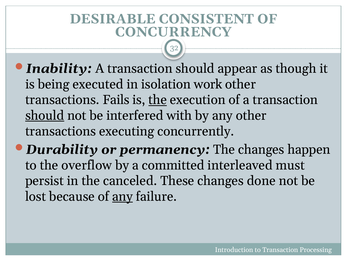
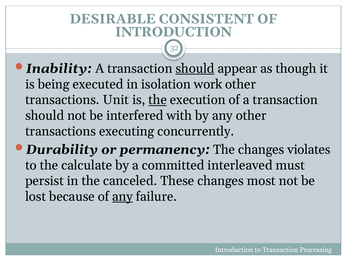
CONCURRENCY at (173, 32): CONCURRENCY -> INTRODUCTION
should at (195, 68) underline: none -> present
Fails: Fails -> Unit
should at (45, 115) underline: present -> none
happen: happen -> violates
overflow: overflow -> calculate
done: done -> most
